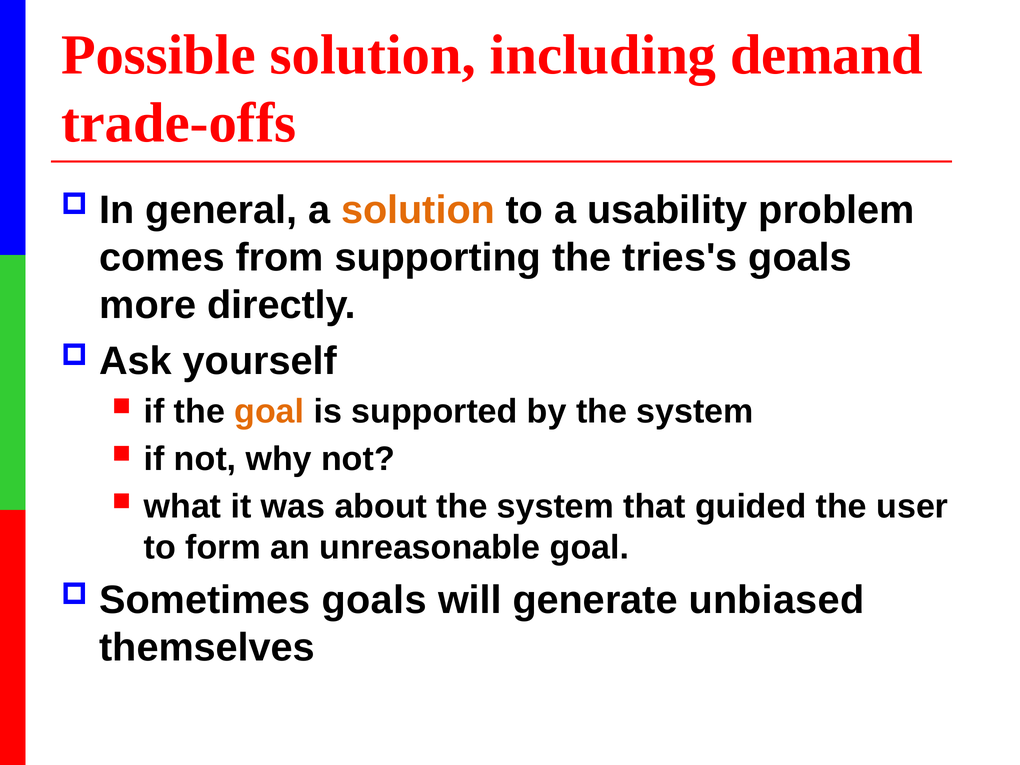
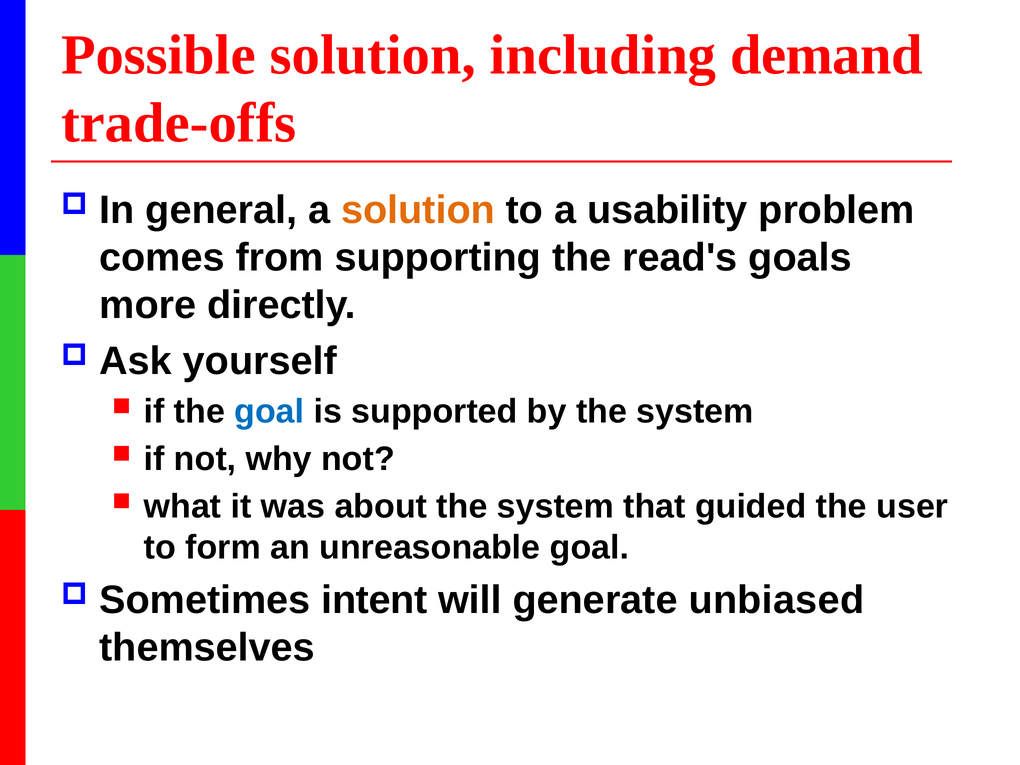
tries's: tries's -> read's
goal at (269, 412) colour: orange -> blue
Sometimes goals: goals -> intent
